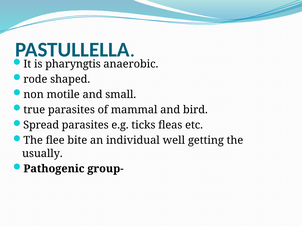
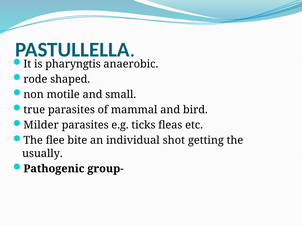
Spread: Spread -> Milder
well: well -> shot
